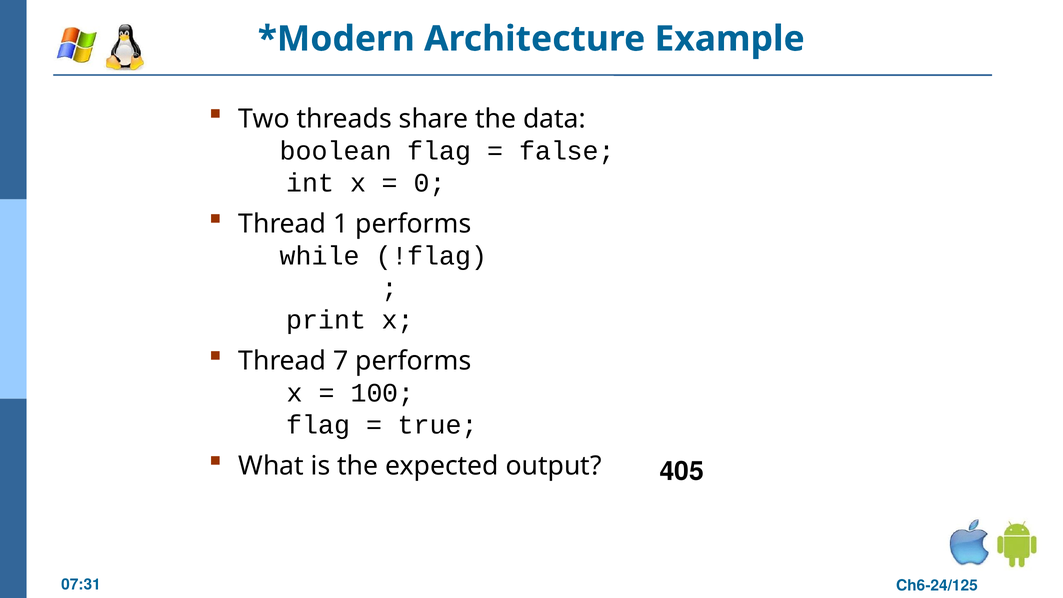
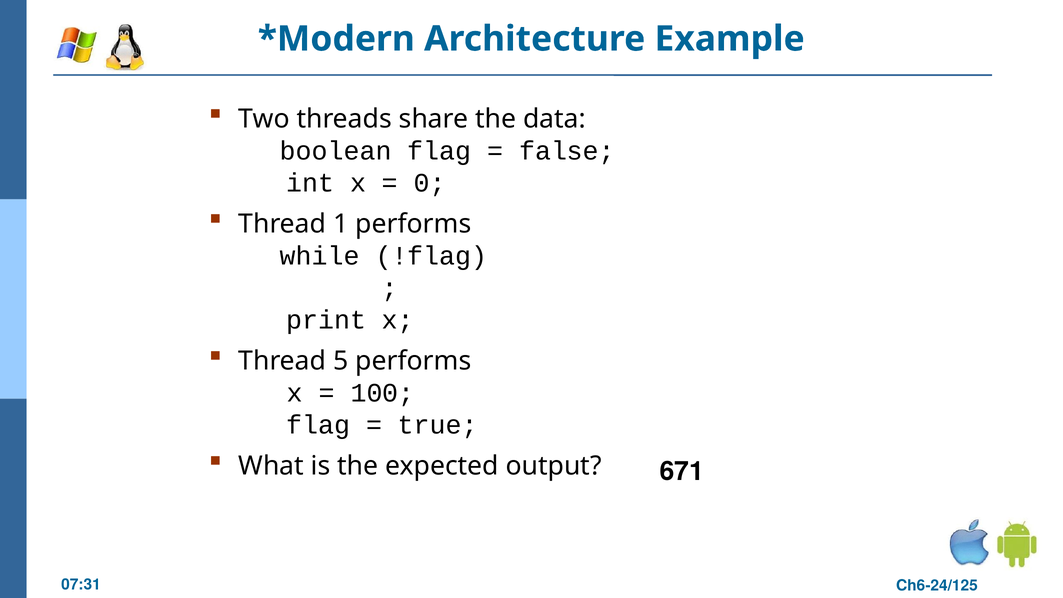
7: 7 -> 5
405: 405 -> 671
